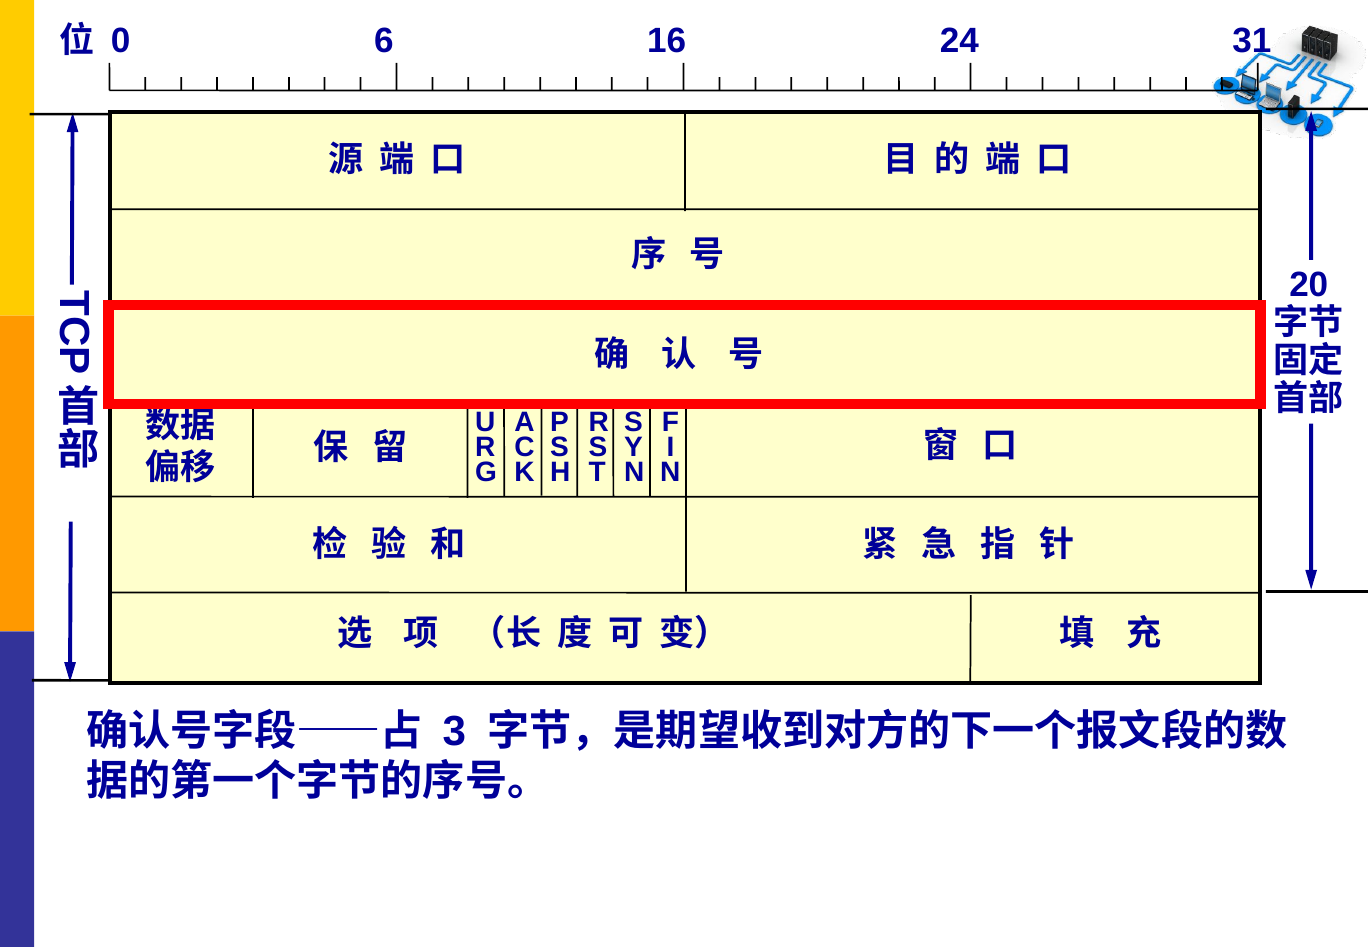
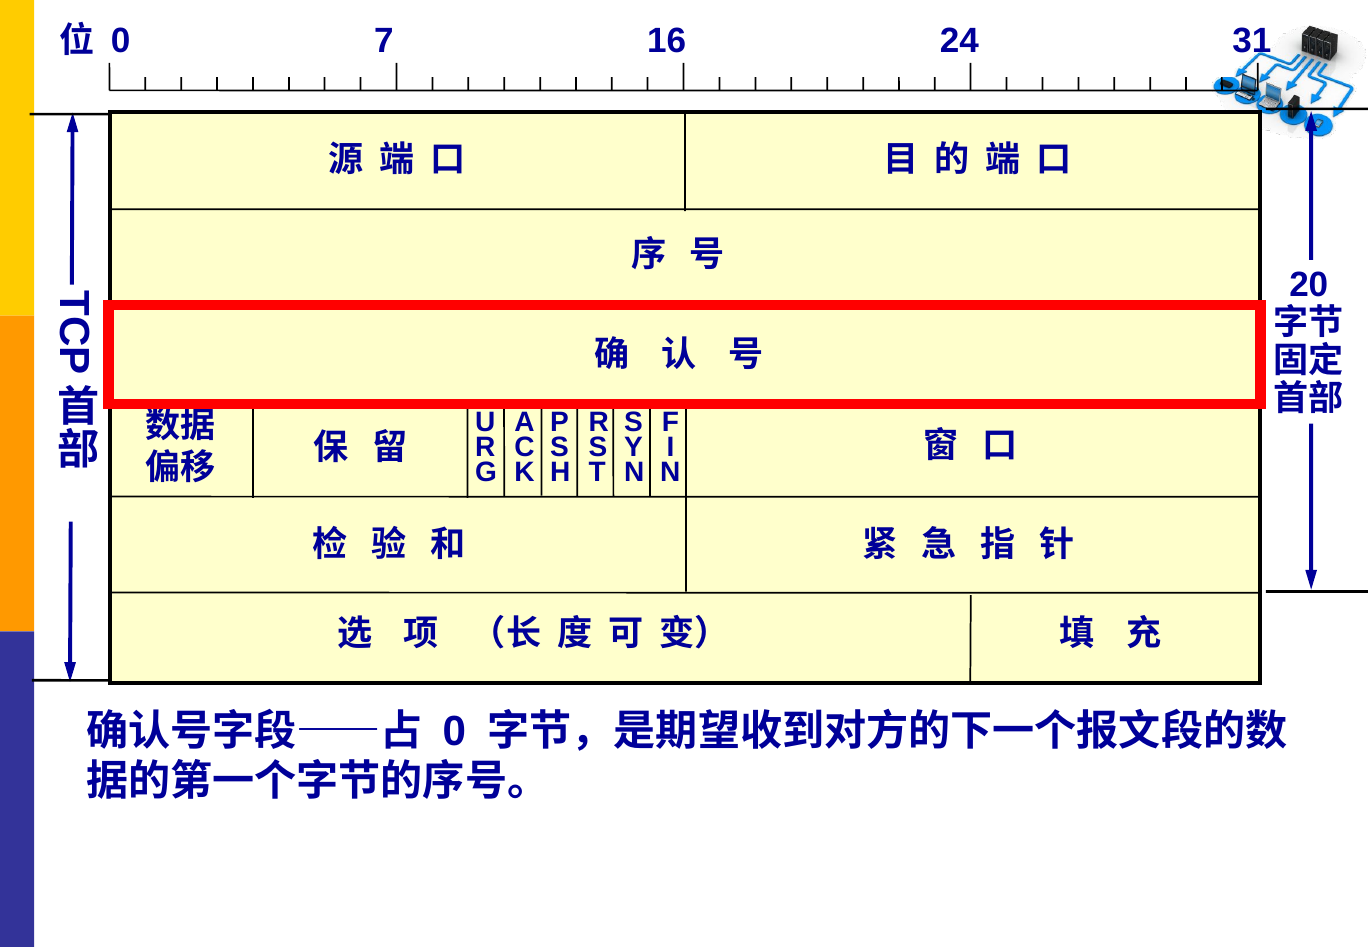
6: 6 -> 7
3 at (454, 731): 3 -> 0
